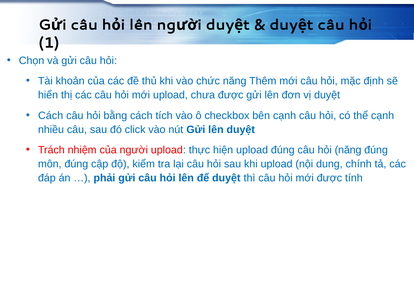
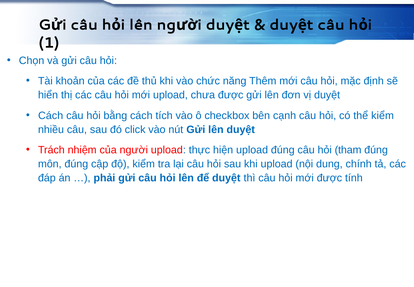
thể cạnh: cạnh -> kiểm
hỏi năng: năng -> tham
